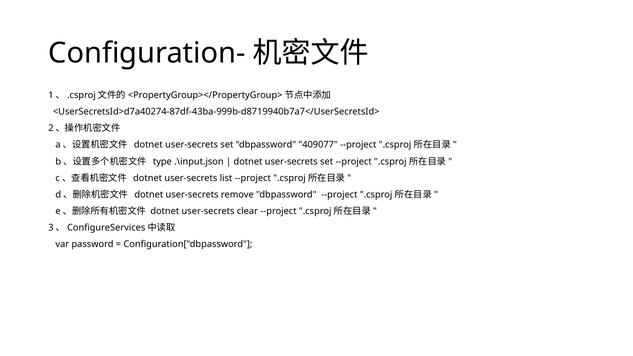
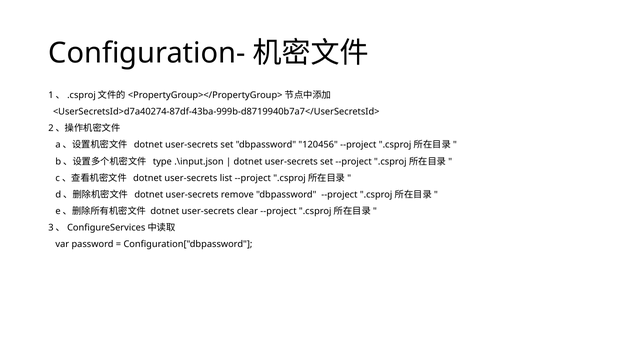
409077: 409077 -> 120456
